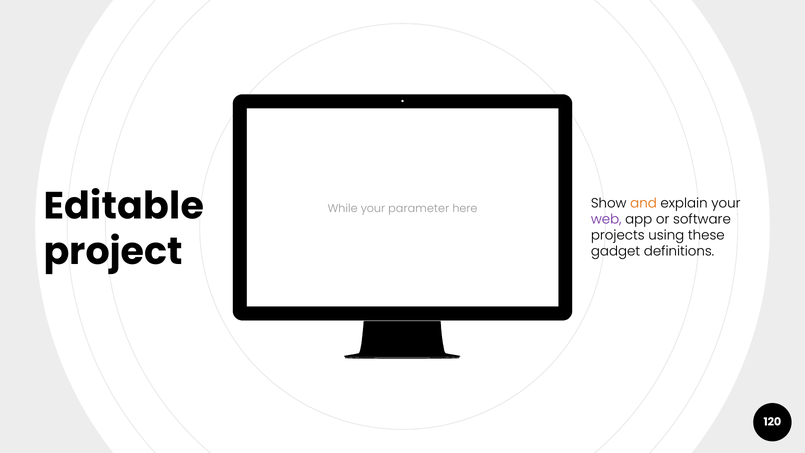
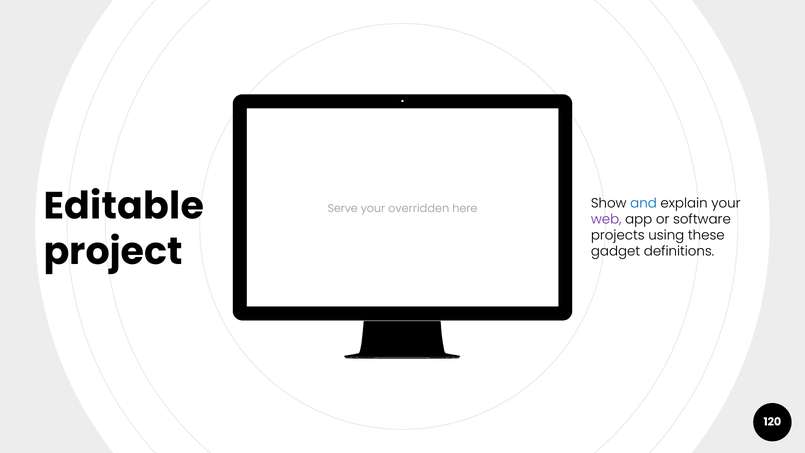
and colour: orange -> blue
While: While -> Serve
parameter: parameter -> overridden
